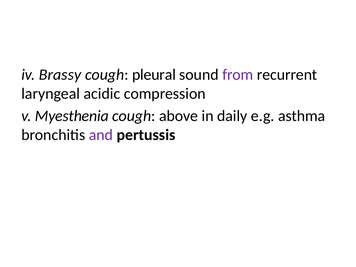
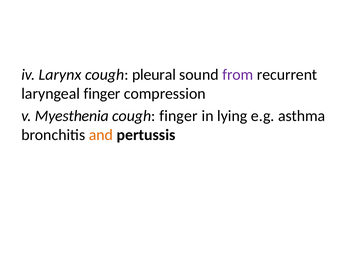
Brassy: Brassy -> Larynx
laryngeal acidic: acidic -> finger
cough above: above -> finger
daily: daily -> lying
and colour: purple -> orange
